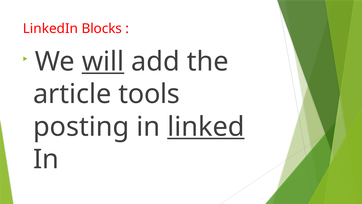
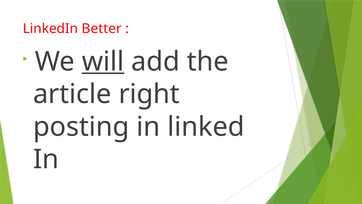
Blocks: Blocks -> Better
tools: tools -> right
linked underline: present -> none
